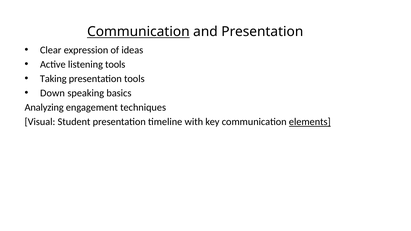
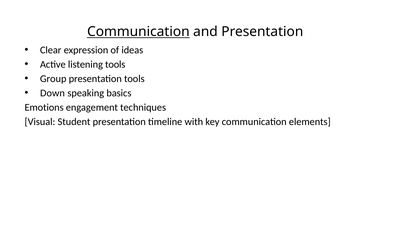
Taking: Taking -> Group
Analyzing: Analyzing -> Emotions
elements underline: present -> none
